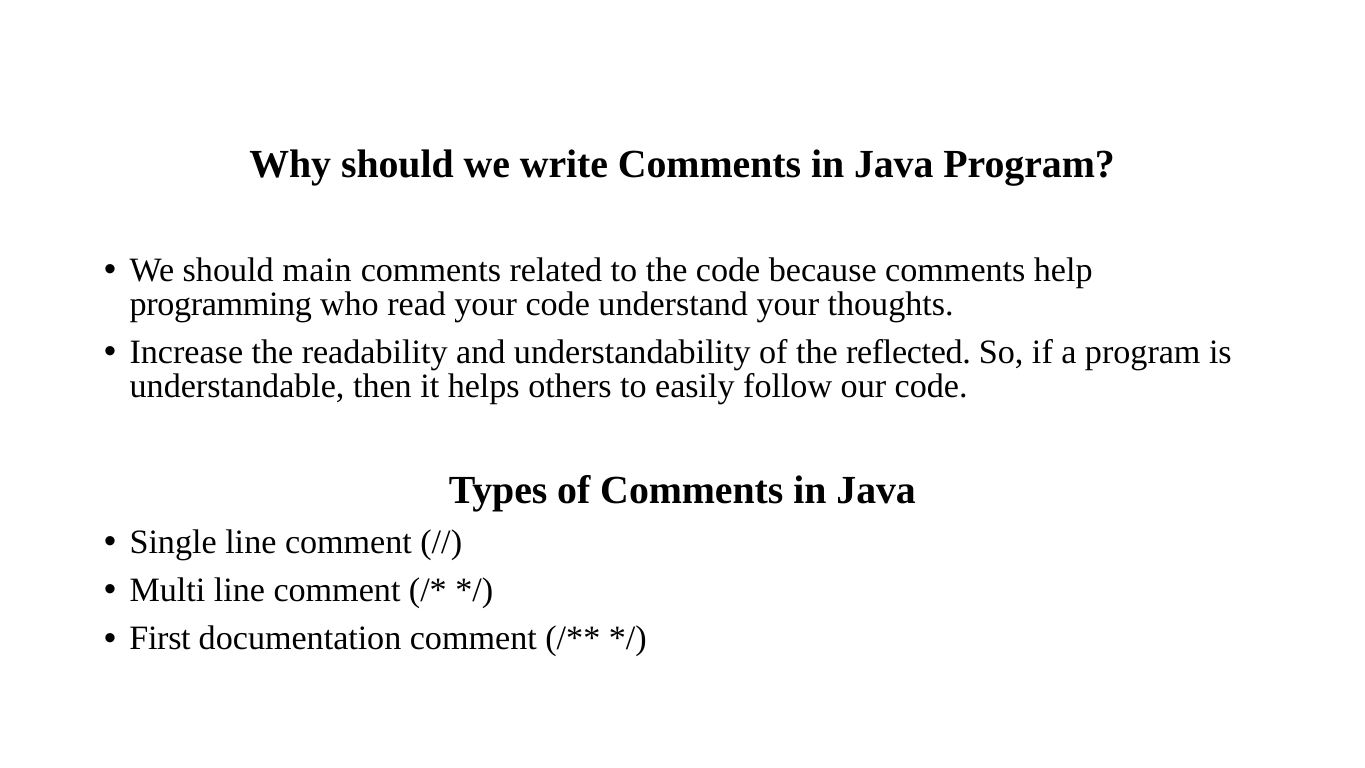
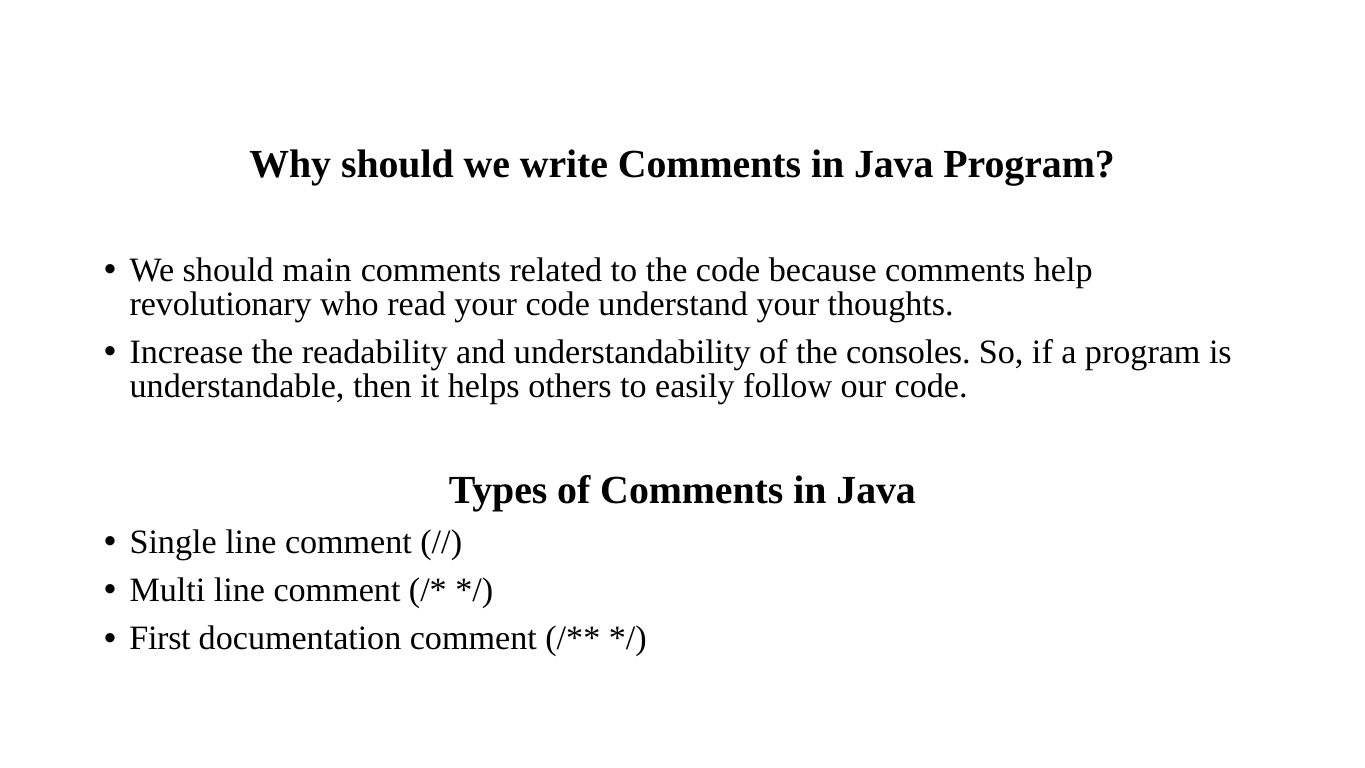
programming: programming -> revolutionary
reflected: reflected -> consoles
